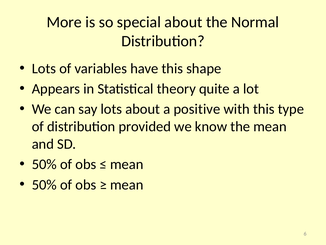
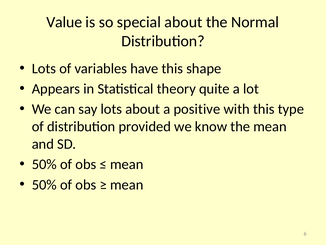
More: More -> Value
